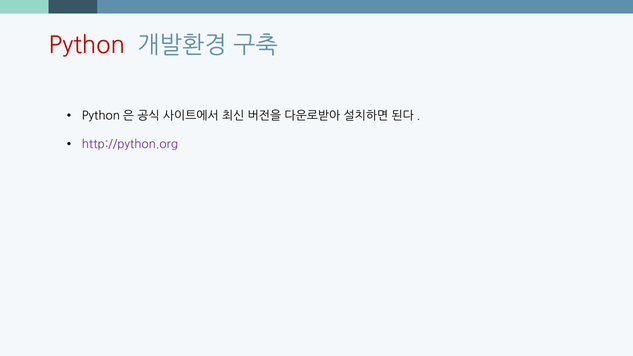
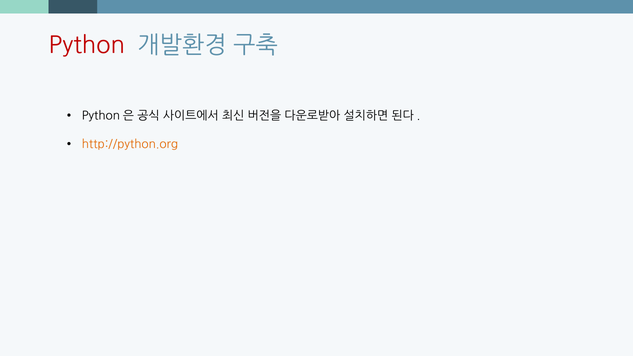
http://python.org colour: purple -> orange
